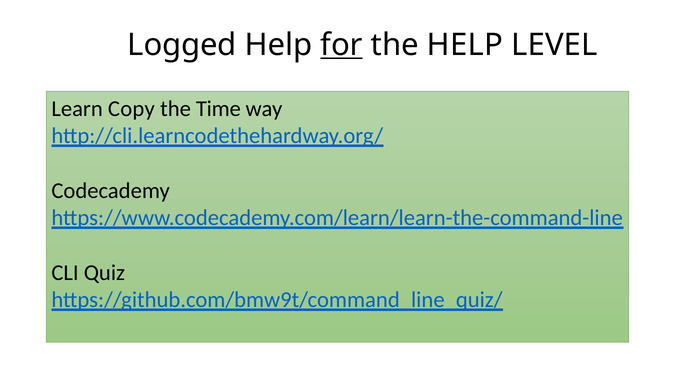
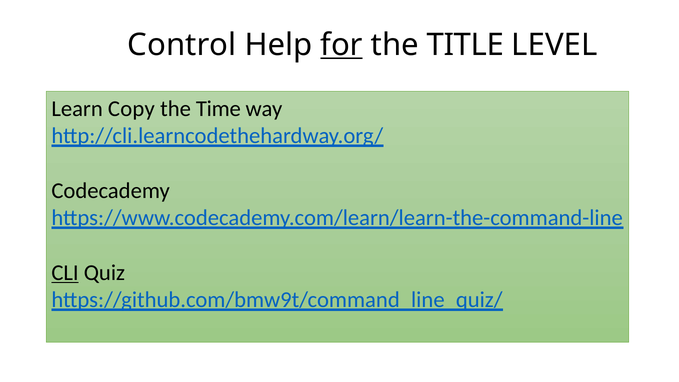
Logged: Logged -> Control
the HELP: HELP -> TITLE
CLI underline: none -> present
